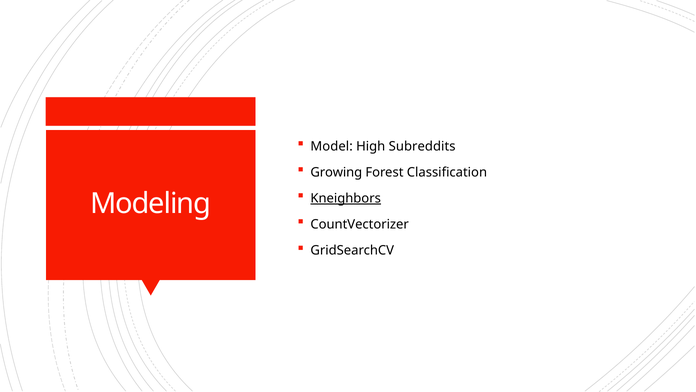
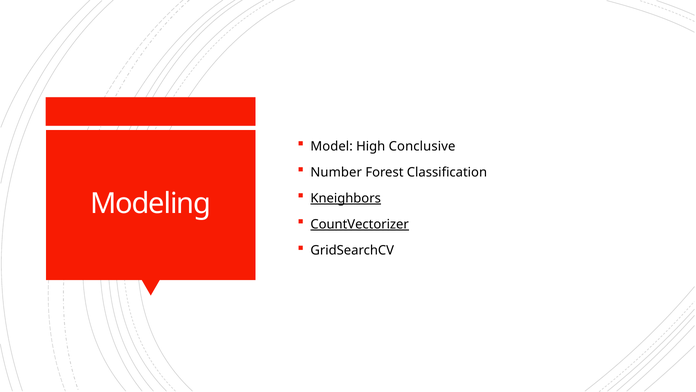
Subreddits: Subreddits -> Conclusive
Growing: Growing -> Number
CountVectorizer underline: none -> present
